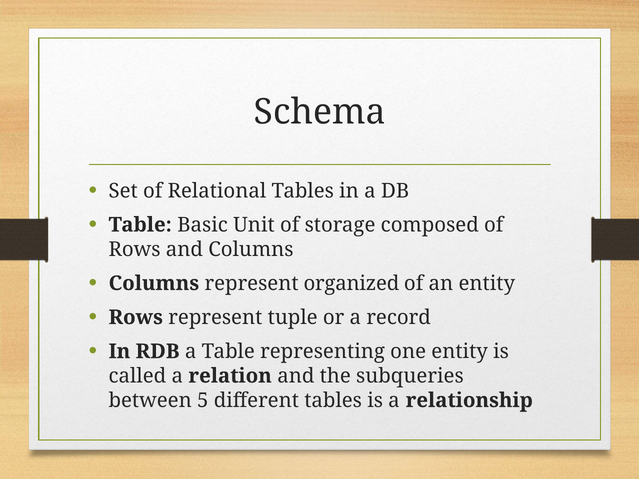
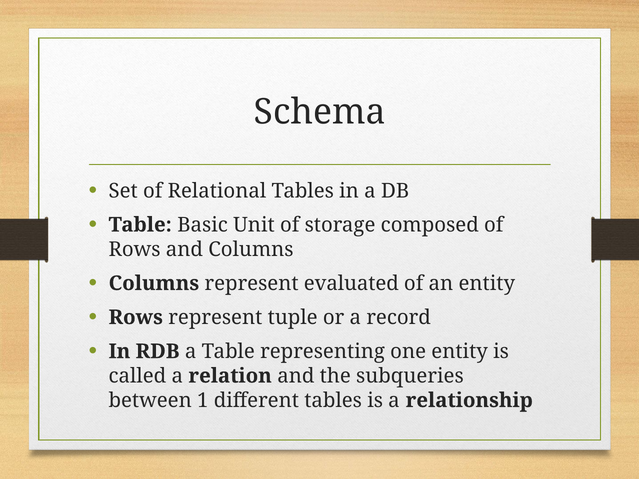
organized: organized -> evaluated
5: 5 -> 1
